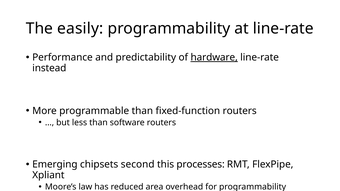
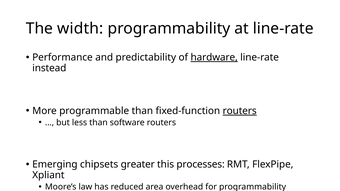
easily: easily -> width
routers at (240, 111) underline: none -> present
second: second -> greater
